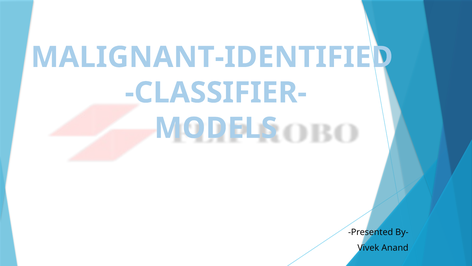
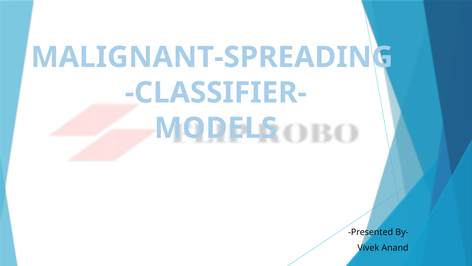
MALIGNANT-IDENTIFIED: MALIGNANT-IDENTIFIED -> MALIGNANT-SPREADING
